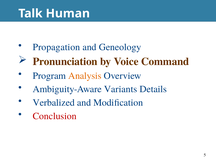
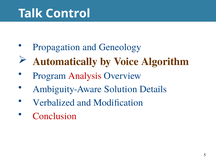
Human: Human -> Control
Pronunciation: Pronunciation -> Automatically
Command: Command -> Algorithm
Analysis colour: orange -> red
Variants: Variants -> Solution
